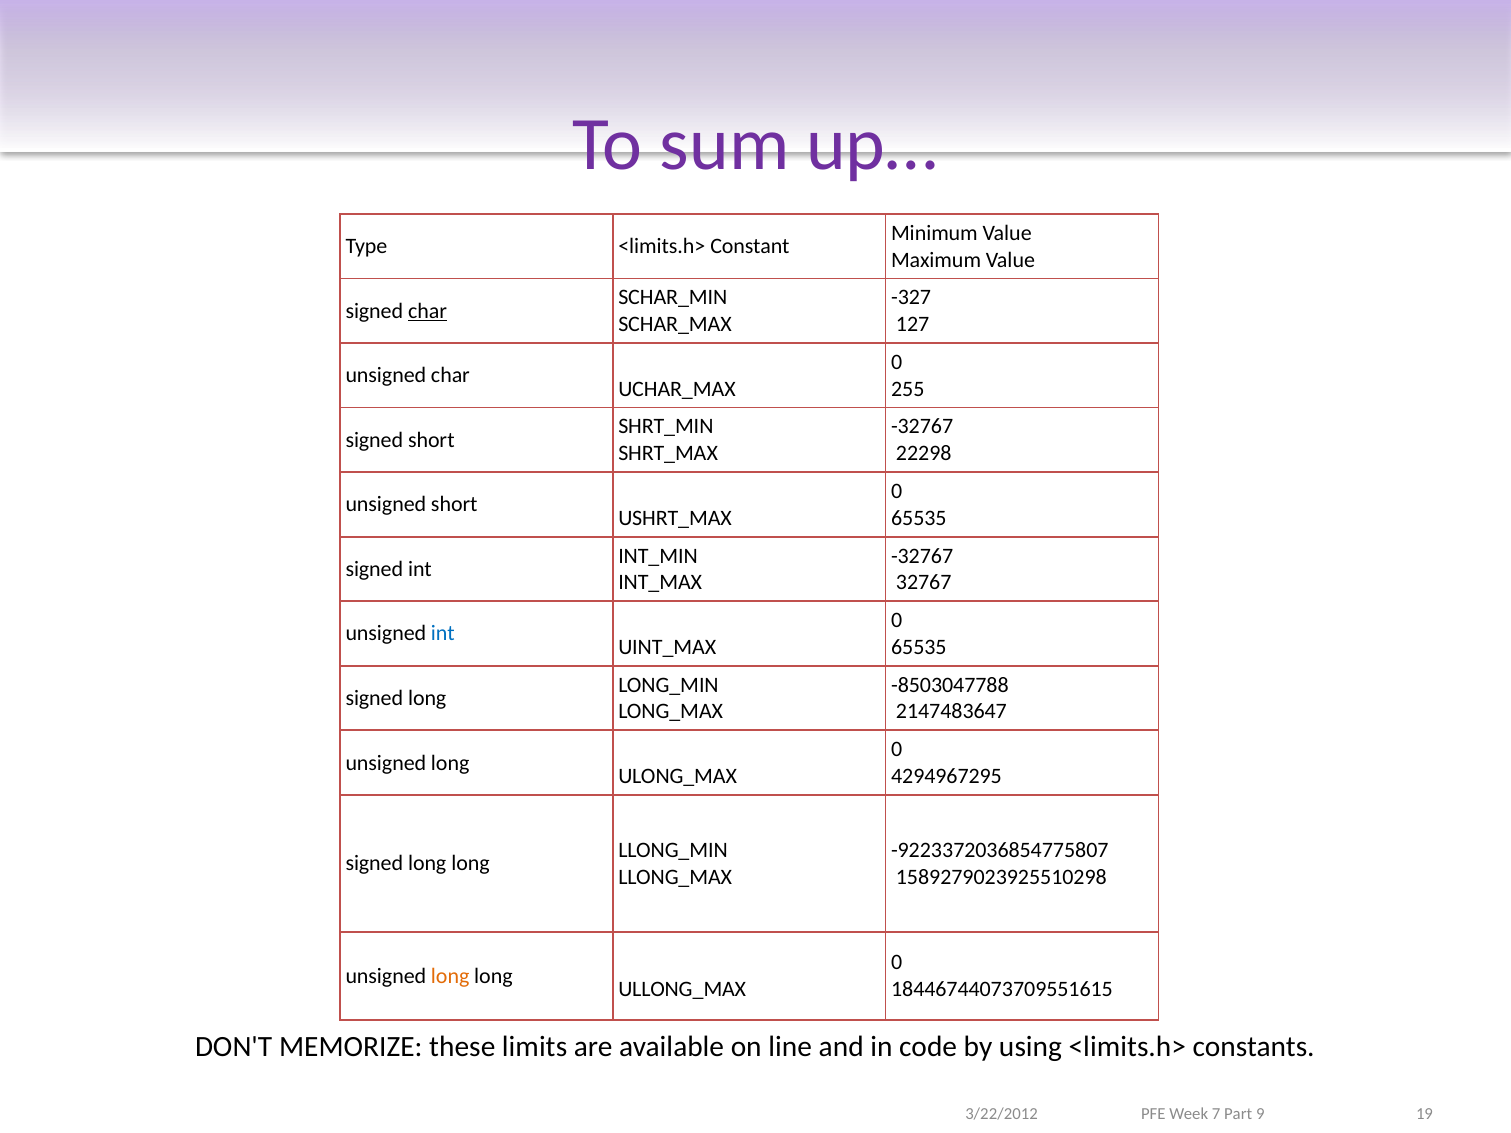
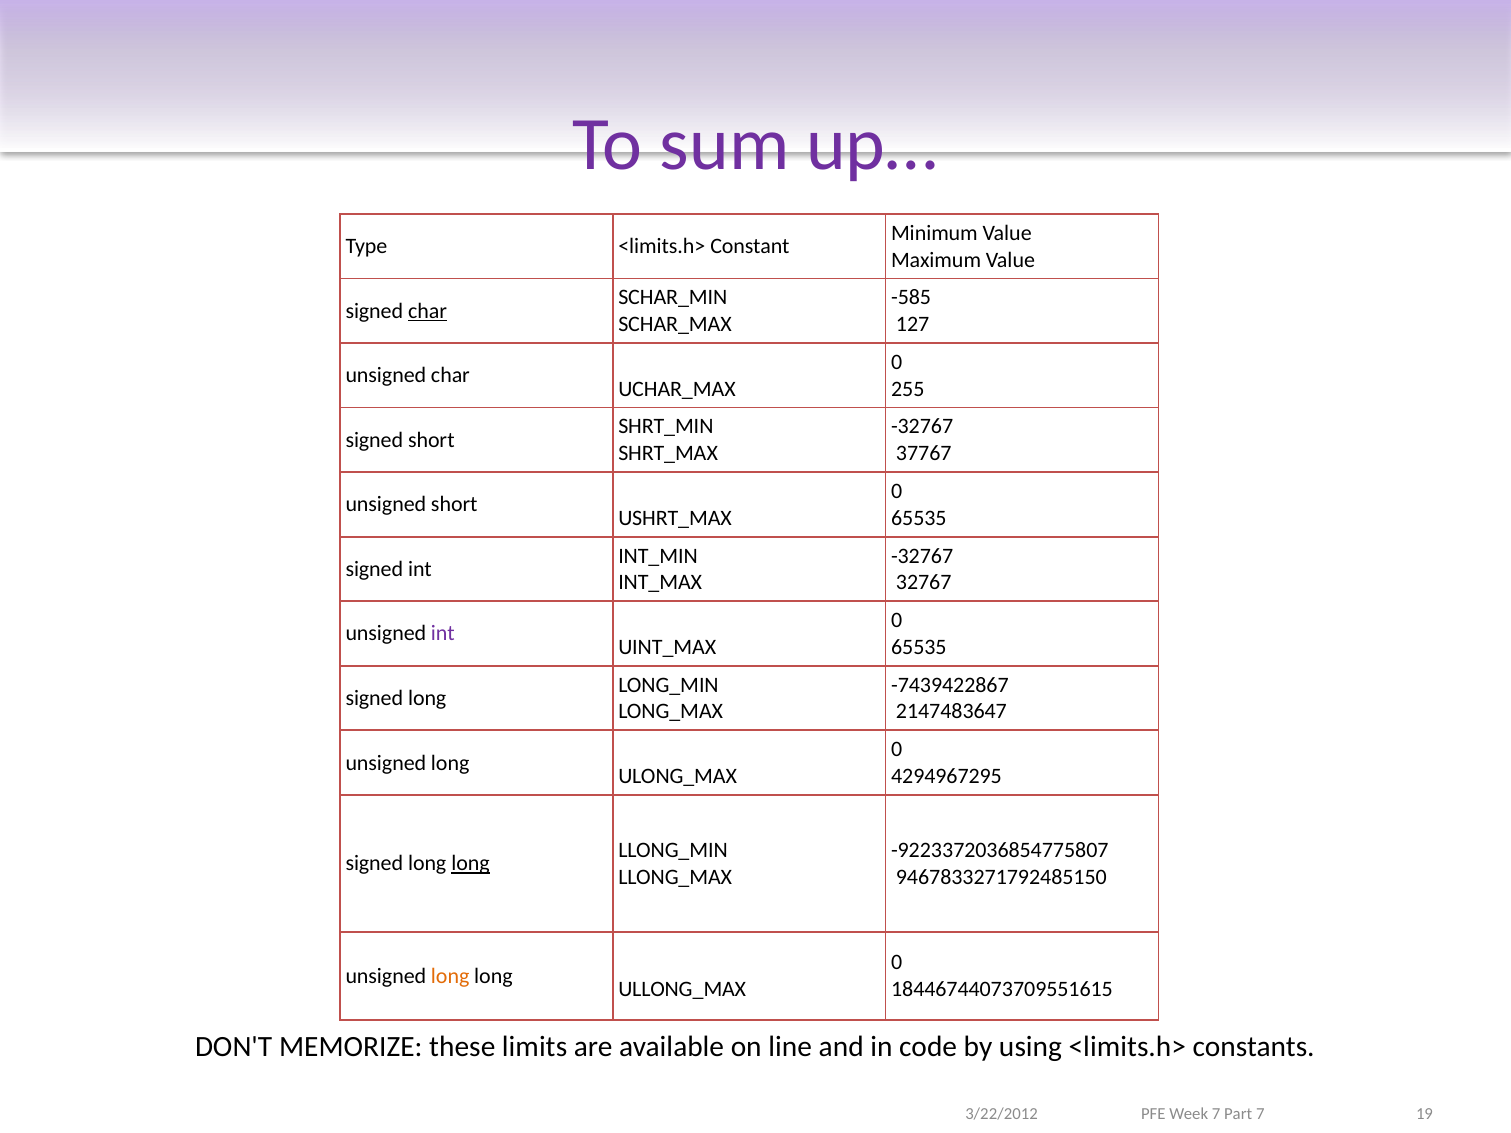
-327: -327 -> -585
22298: 22298 -> 37767
int at (443, 634) colour: blue -> purple
-8503047788: -8503047788 -> -7439422867
long at (471, 864) underline: none -> present
1589279023925510298: 1589279023925510298 -> 9467833271792485150
Part 9: 9 -> 7
